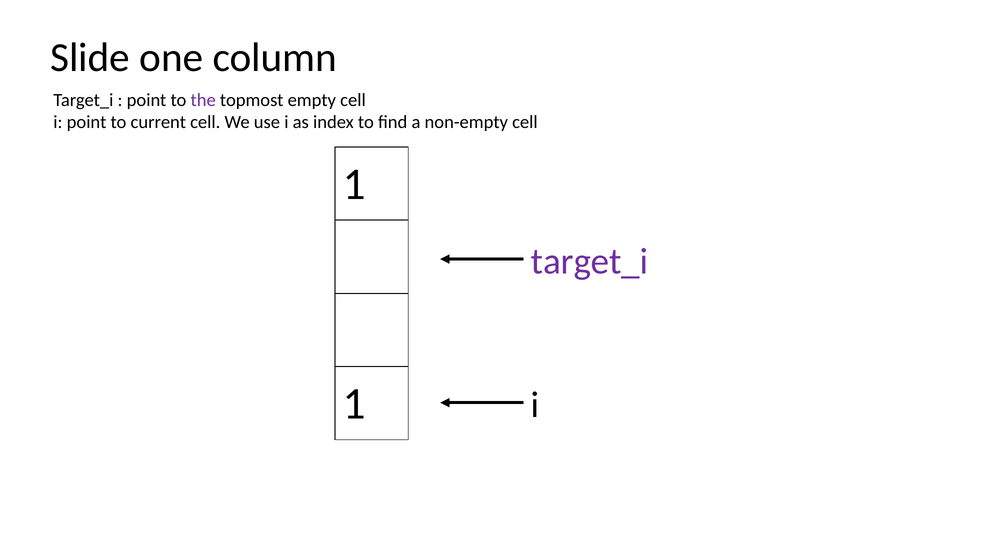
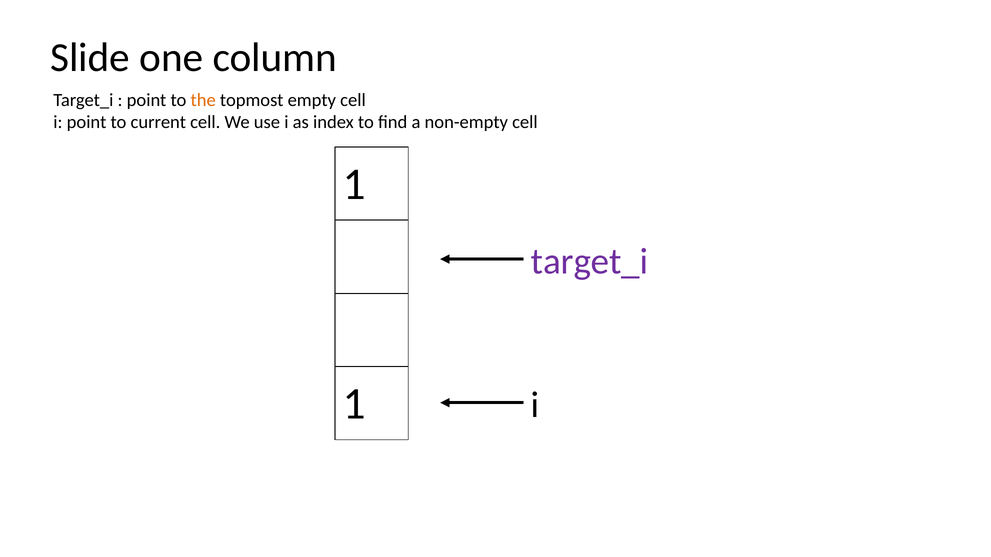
the colour: purple -> orange
